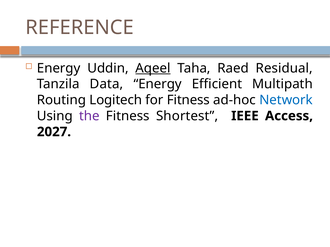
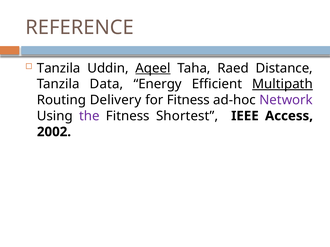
Energy at (59, 68): Energy -> Tanzila
Residual: Residual -> Distance
Multipath underline: none -> present
Logitech: Logitech -> Delivery
Network colour: blue -> purple
2027: 2027 -> 2002
